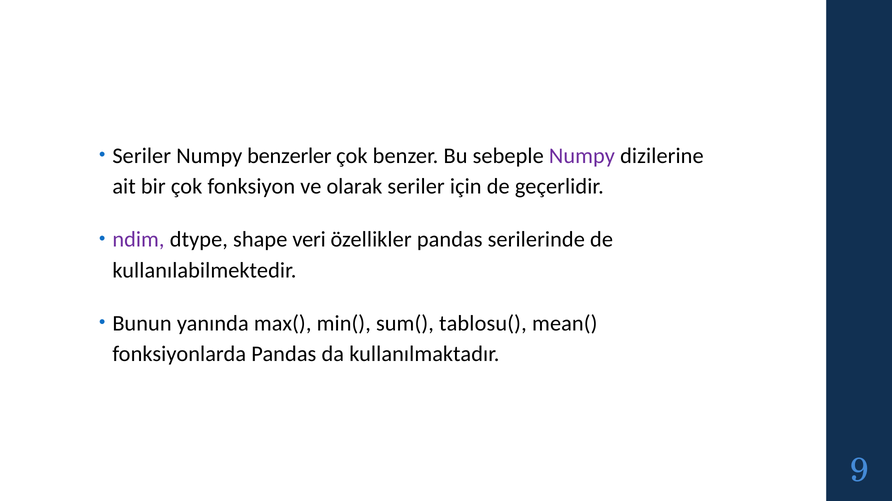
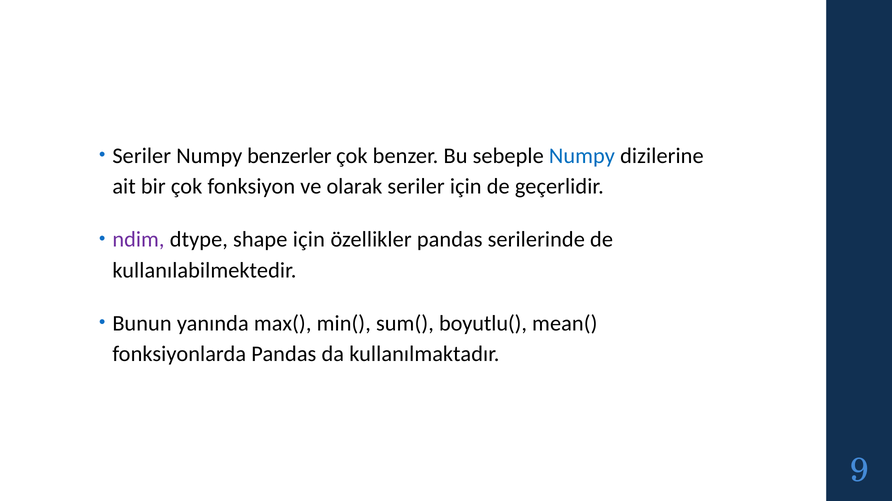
Numpy at (582, 156) colour: purple -> blue
shape veri: veri -> için
tablosu(: tablosu( -> boyutlu(
